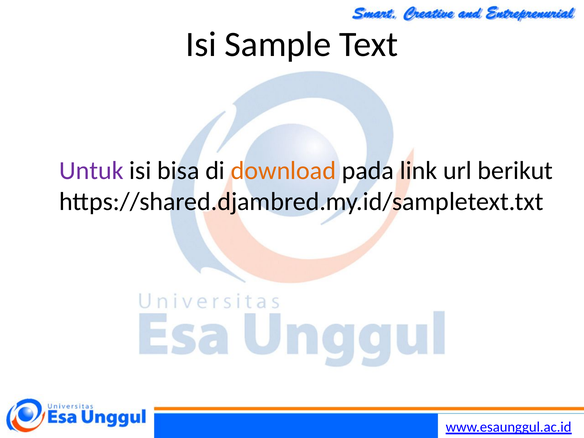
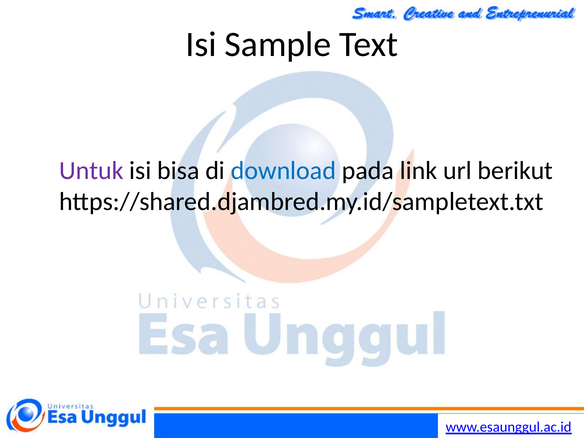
download colour: orange -> blue
